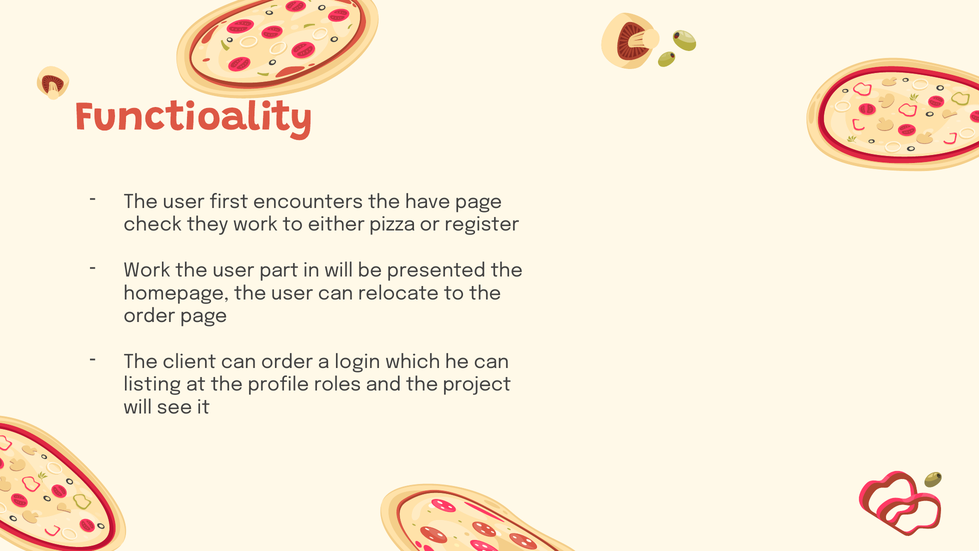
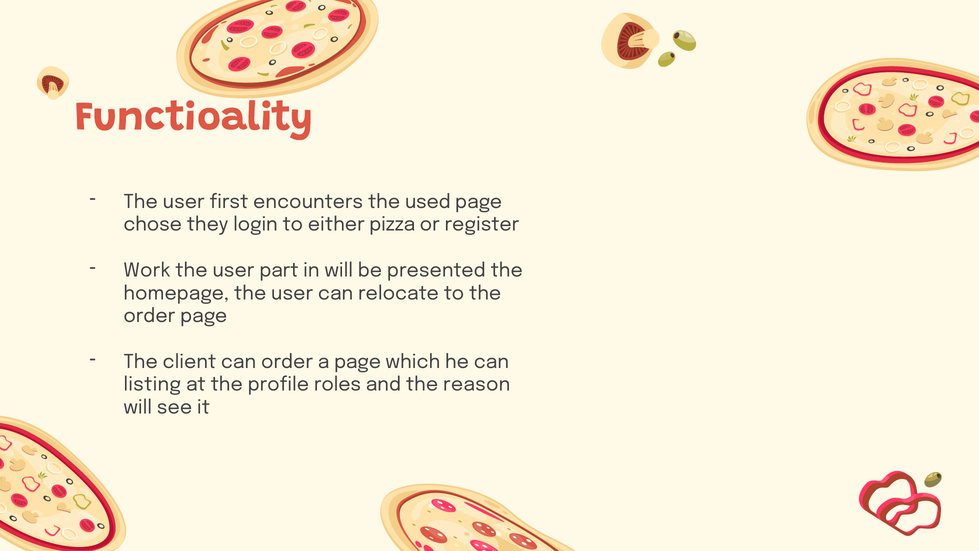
have: have -> used
check: check -> chose
they work: work -> login
a login: login -> page
project: project -> reason
